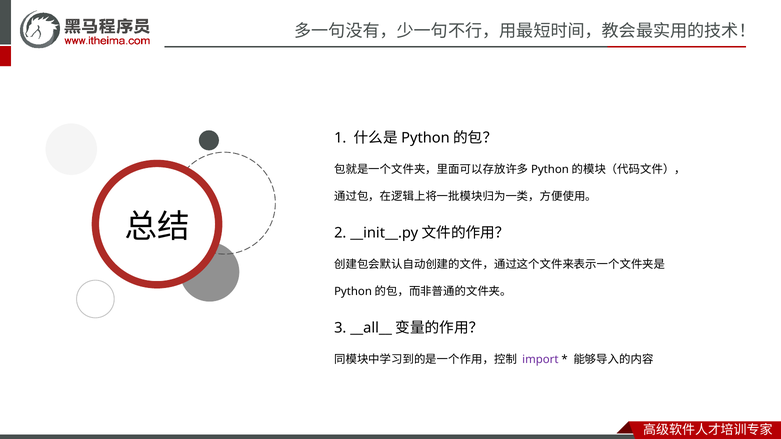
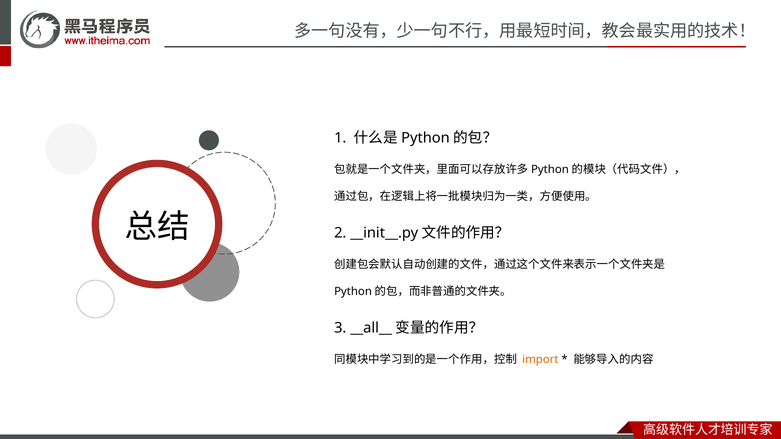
import colour: purple -> orange
